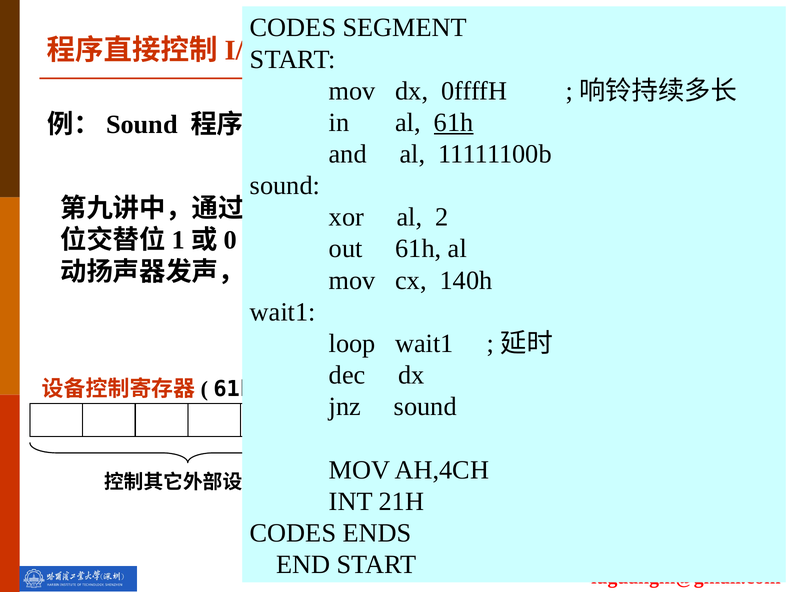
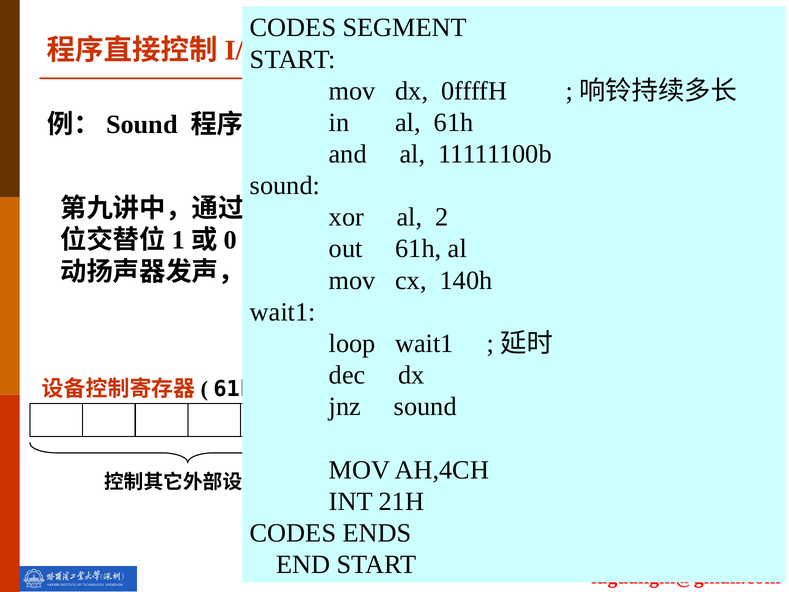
61h at (454, 122) underline: present -> none
